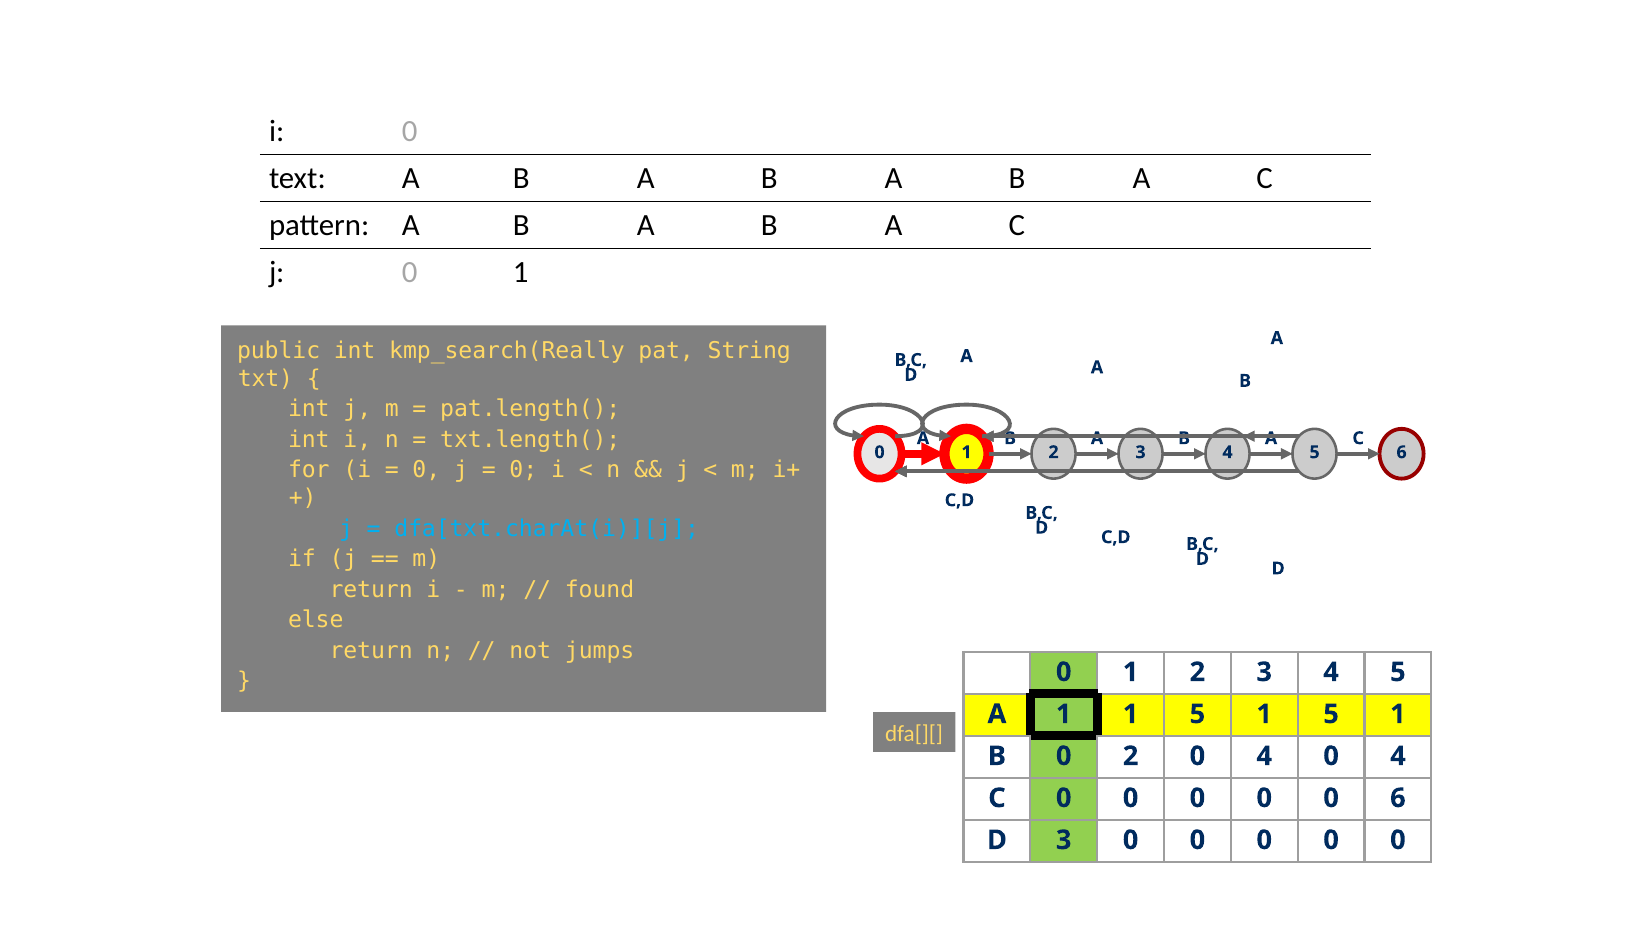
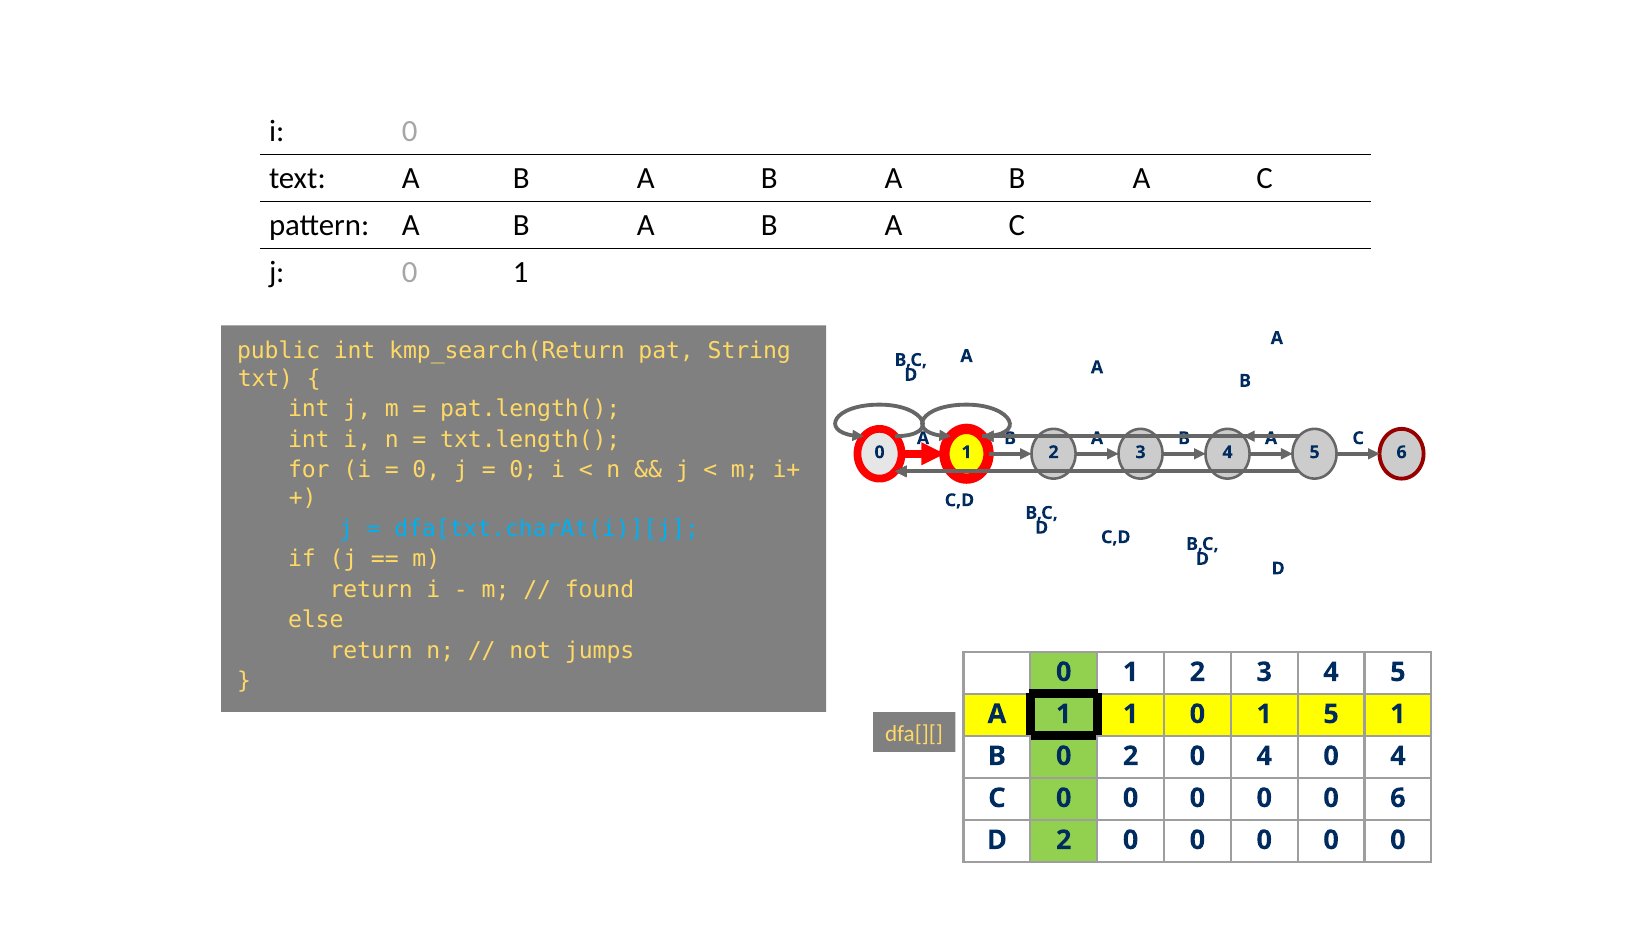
kmp_search(Really: kmp_search(Really -> kmp_search(Return
5 at (1197, 714): 5 -> 0
D 3: 3 -> 2
